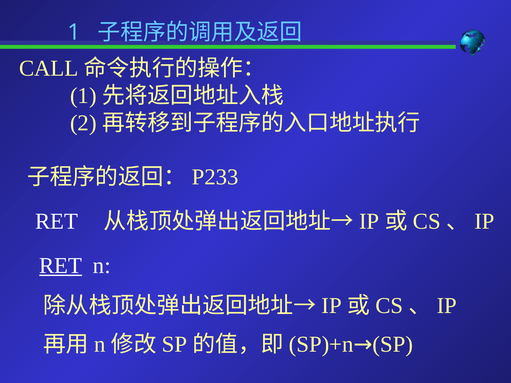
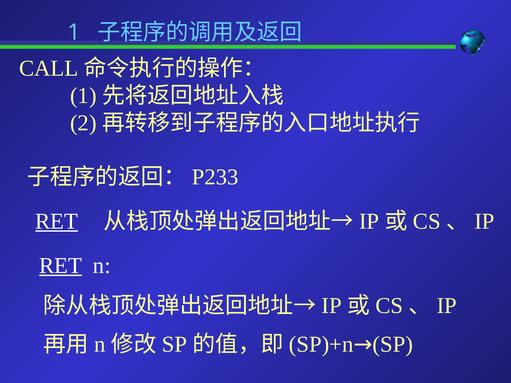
RET at (57, 221) underline: none -> present
